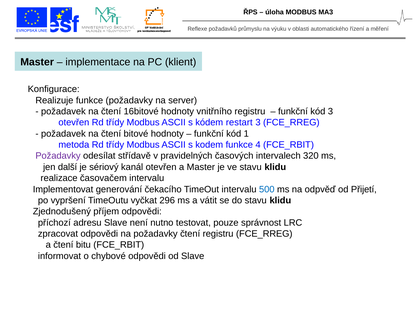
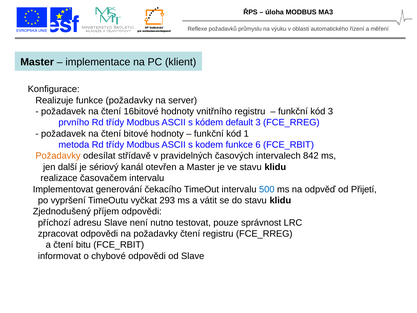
otevřen at (74, 122): otevřen -> prvního
restart: restart -> default
4: 4 -> 6
Požadavky at (58, 156) colour: purple -> orange
320: 320 -> 842
296: 296 -> 293
